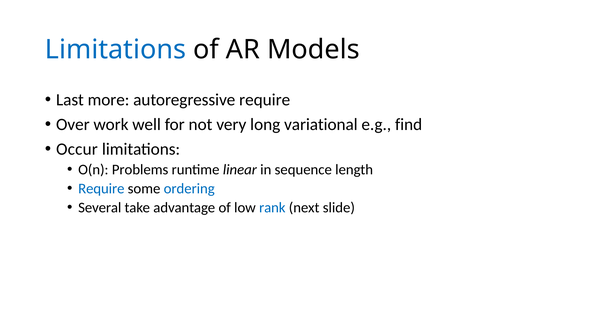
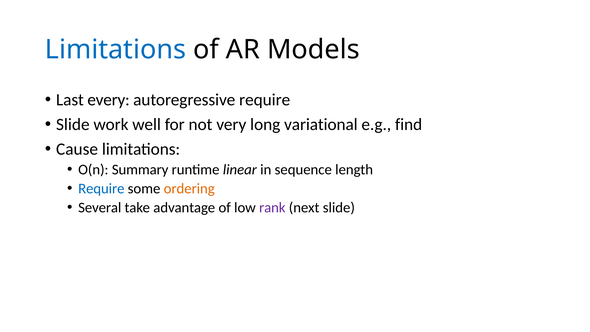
more: more -> every
Over at (73, 124): Over -> Slide
Occur: Occur -> Cause
Problems: Problems -> Summary
ordering colour: blue -> orange
rank colour: blue -> purple
